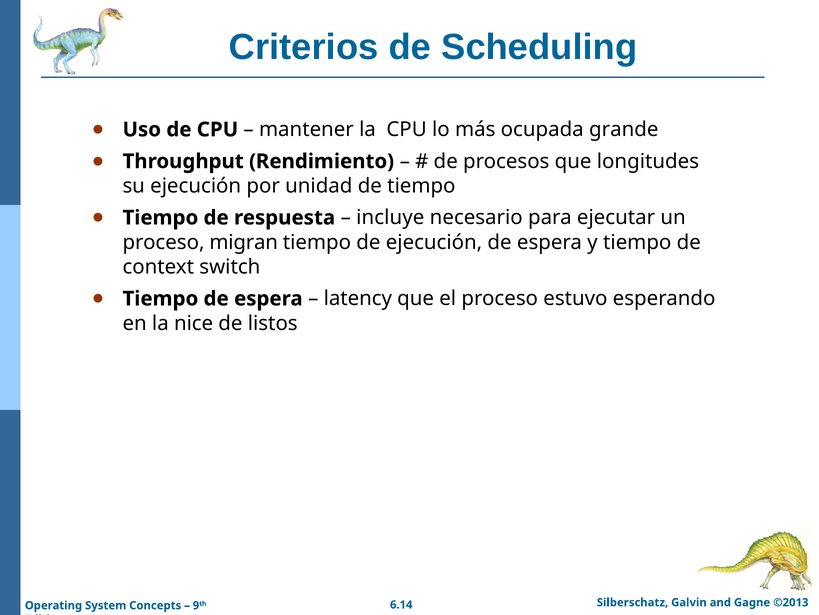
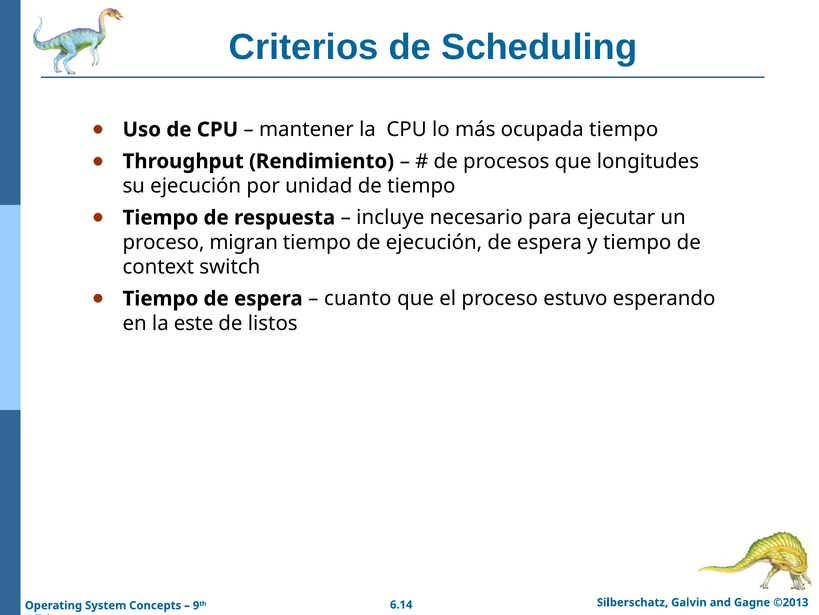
ocupada grande: grande -> tiempo
latency: latency -> cuanto
nice: nice -> este
